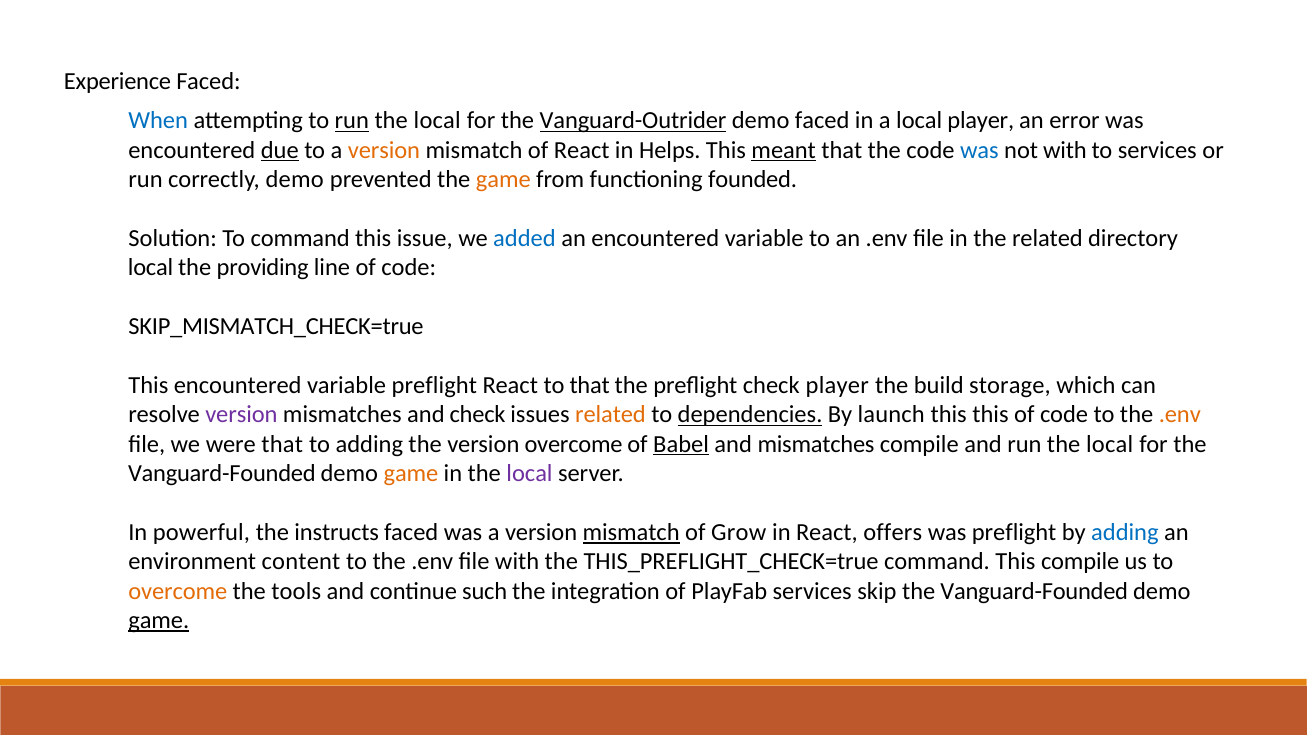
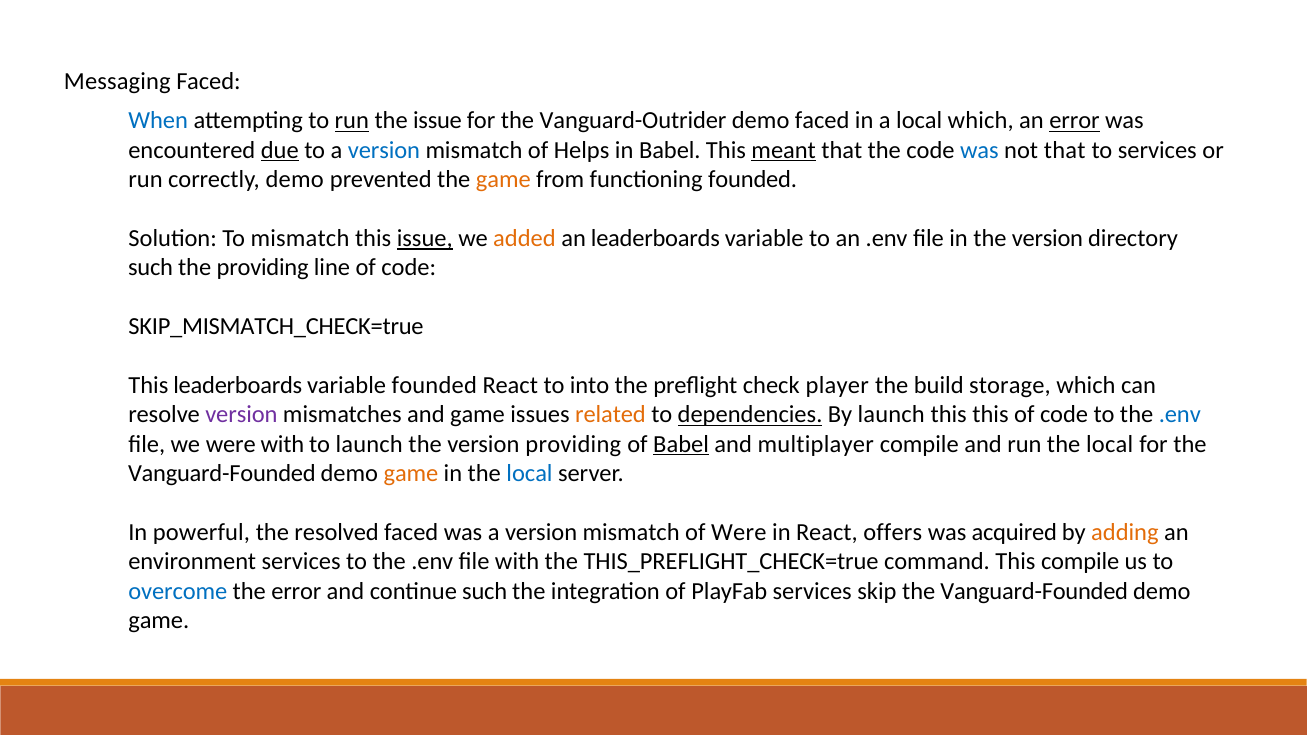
Experience: Experience -> Messaging
local at (437, 121): local -> issue
Vanguard-Outrider underline: present -> none
local player: player -> which
error at (1075, 121) underline: none -> present
version at (384, 150) colour: orange -> blue
of React: React -> Helps
in Helps: Helps -> Babel
not with: with -> that
To command: command -> mismatch
issue at (425, 238) underline: none -> present
added colour: blue -> orange
an encountered: encountered -> leaderboards
in the related: related -> version
local at (151, 268): local -> such
This encountered: encountered -> leaderboards
variable preflight: preflight -> founded
to that: that -> into
and check: check -> game
.env at (1180, 415) colour: orange -> blue
were that: that -> with
to adding: adding -> launch
version overcome: overcome -> providing
and mismatches: mismatches -> multiplayer
local at (530, 474) colour: purple -> blue
instructs: instructs -> resolved
mismatch at (631, 533) underline: present -> none
of Grow: Grow -> Were
was preflight: preflight -> acquired
adding at (1125, 533) colour: blue -> orange
environment content: content -> services
overcome at (178, 591) colour: orange -> blue
the tools: tools -> error
game at (159, 621) underline: present -> none
